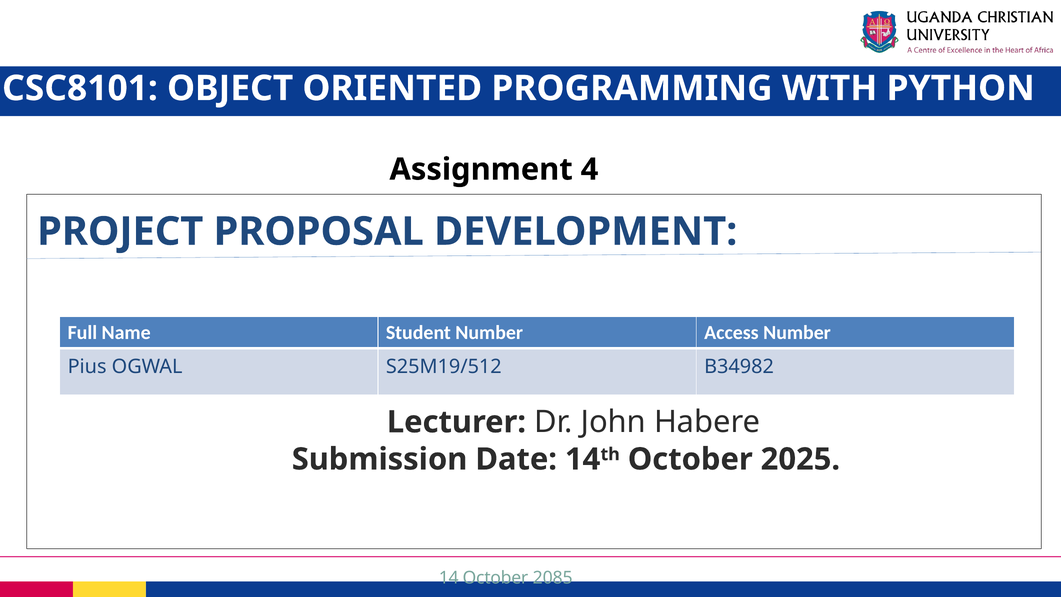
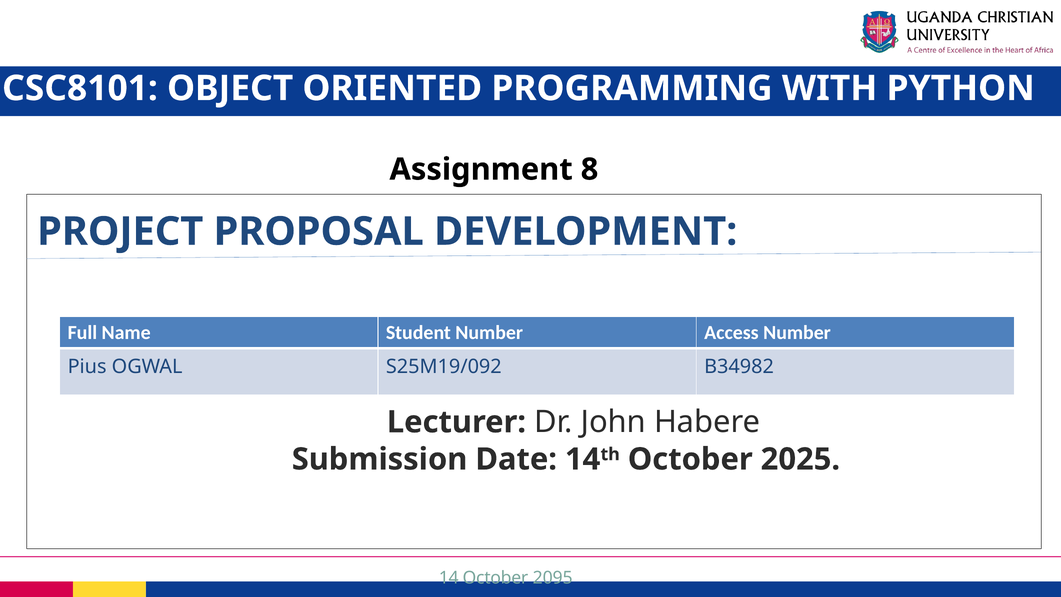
4: 4 -> 8
S25M19/512: S25M19/512 -> S25M19/092
2085: 2085 -> 2095
